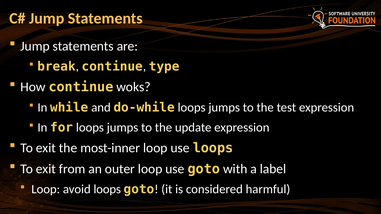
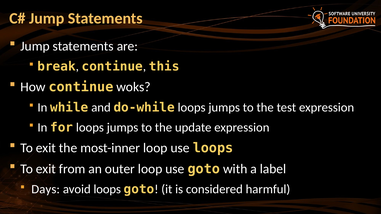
type: type -> this
Loop at (46, 190): Loop -> Days
